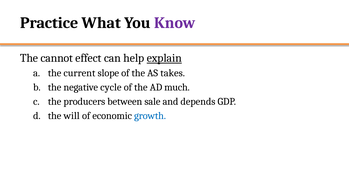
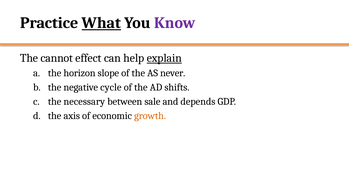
What underline: none -> present
current: current -> horizon
takes: takes -> never
much: much -> shifts
producers: producers -> necessary
will: will -> axis
growth colour: blue -> orange
